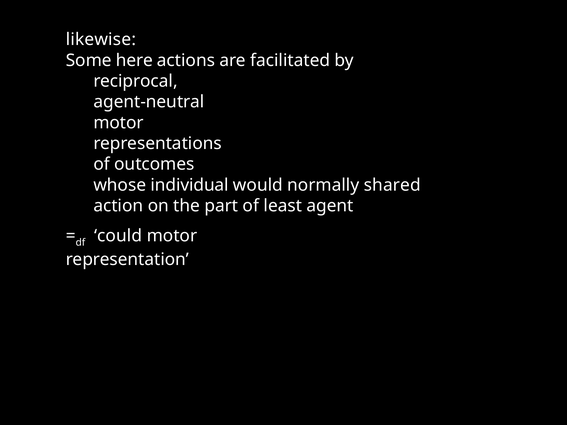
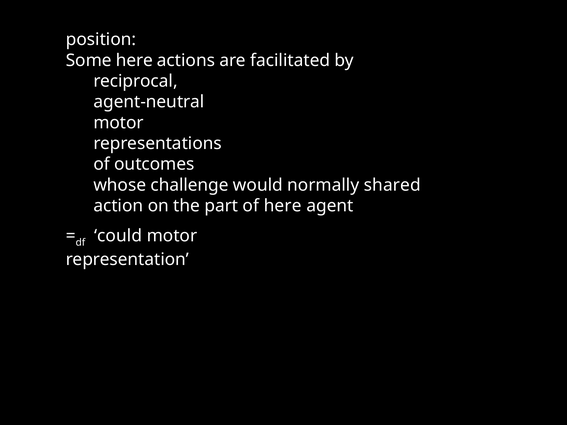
likewise: likewise -> position
individual: individual -> challenge
of least: least -> here
